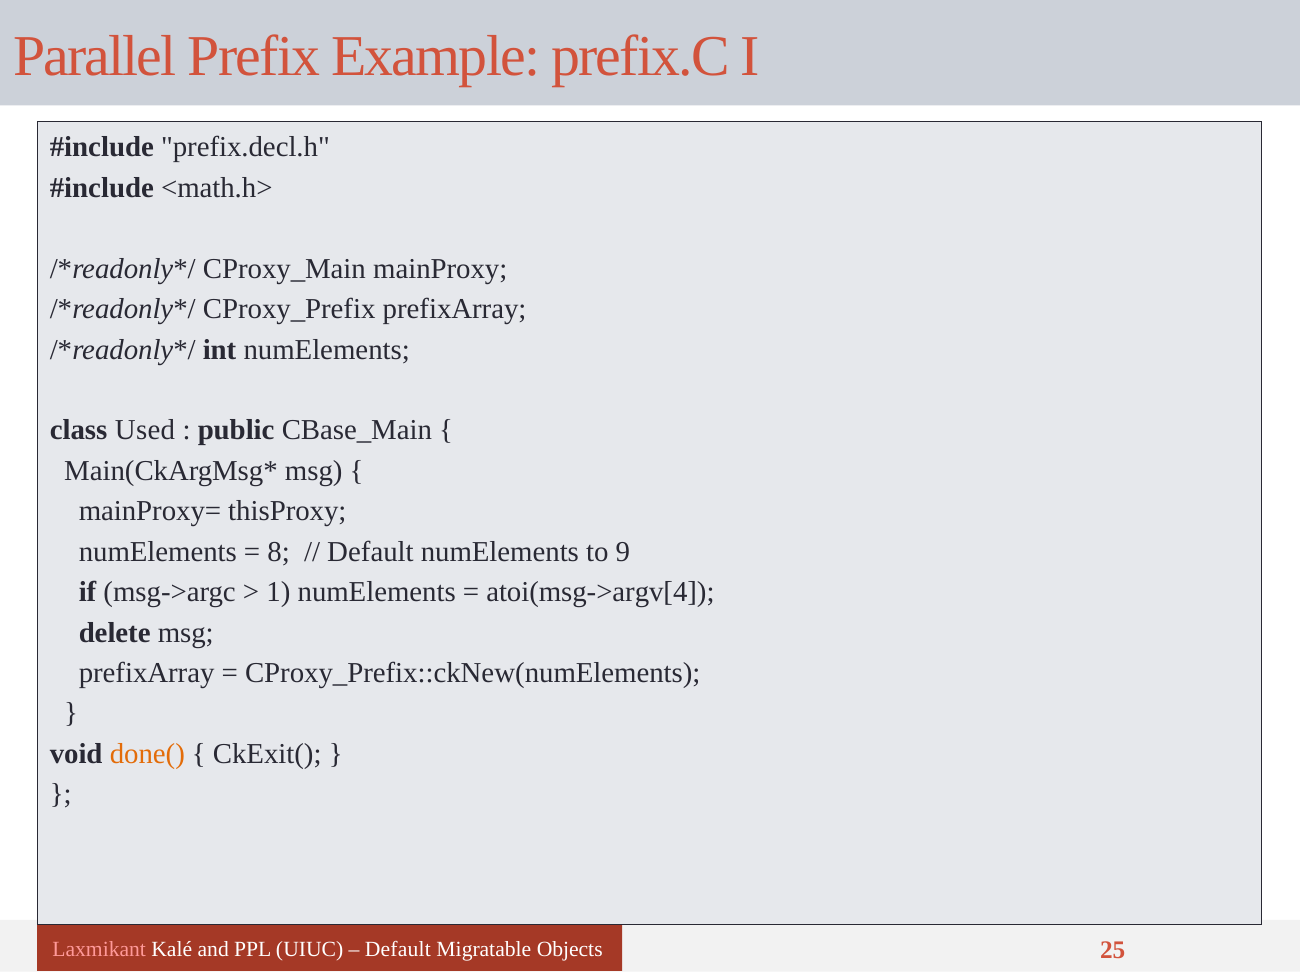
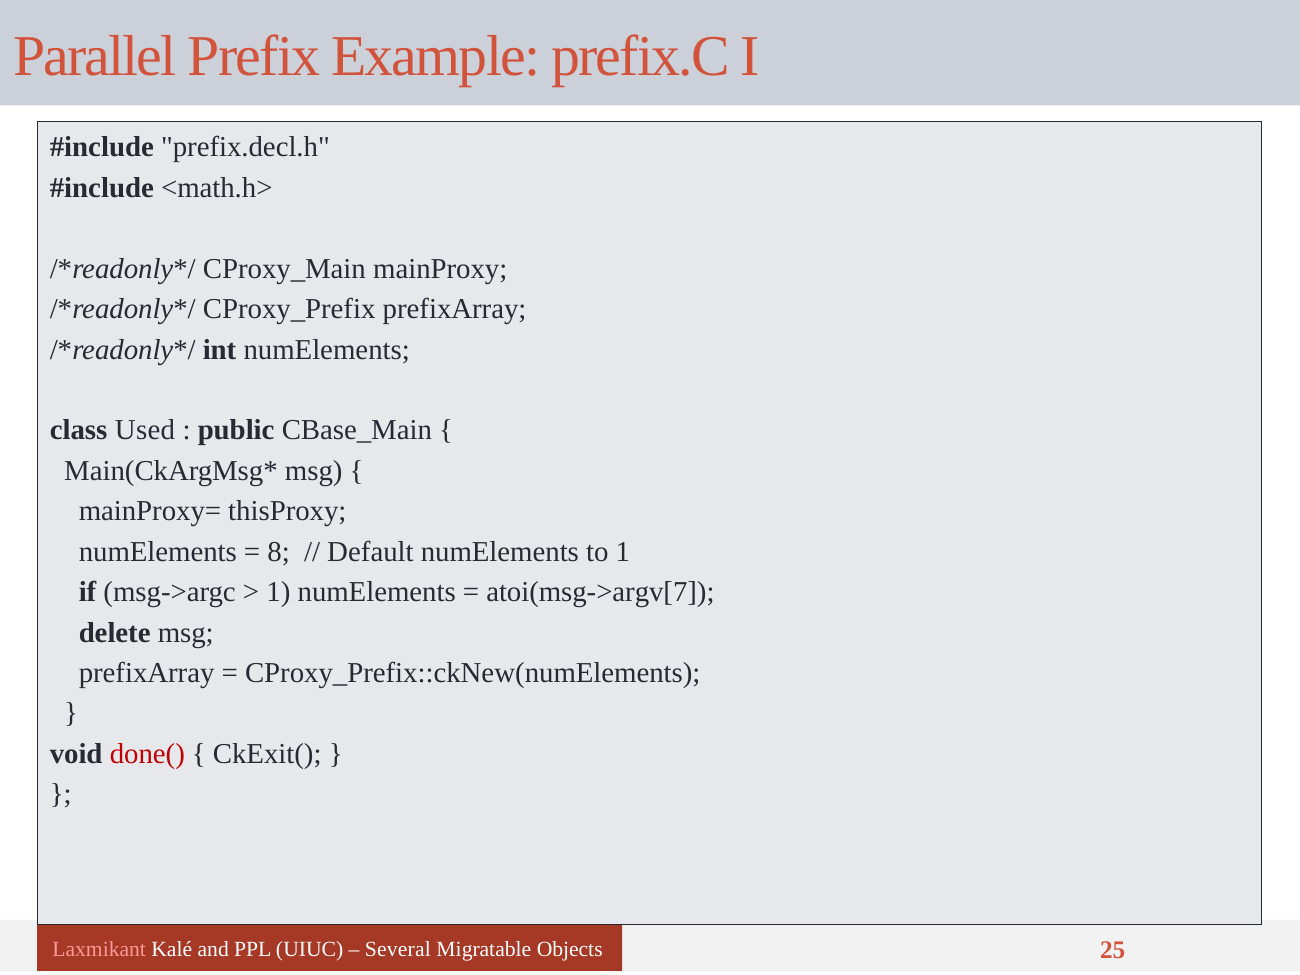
to 9: 9 -> 1
atoi(msg->argv[4: atoi(msg->argv[4 -> atoi(msg->argv[7
done( colour: orange -> red
Default at (398, 949): Default -> Several
